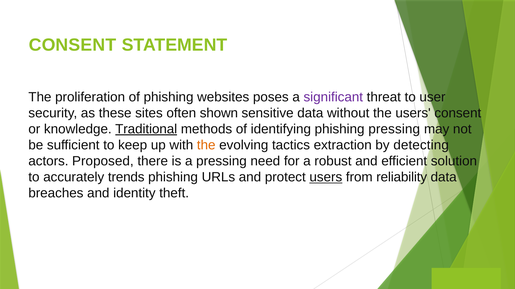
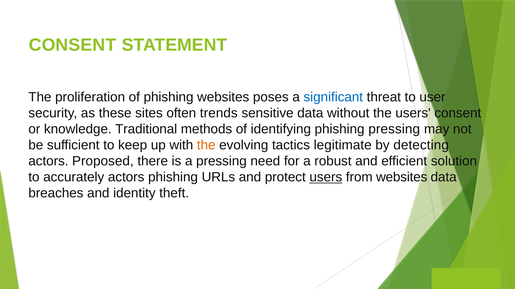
significant colour: purple -> blue
shown: shown -> trends
Traditional underline: present -> none
extraction: extraction -> legitimate
accurately trends: trends -> actors
from reliability: reliability -> websites
